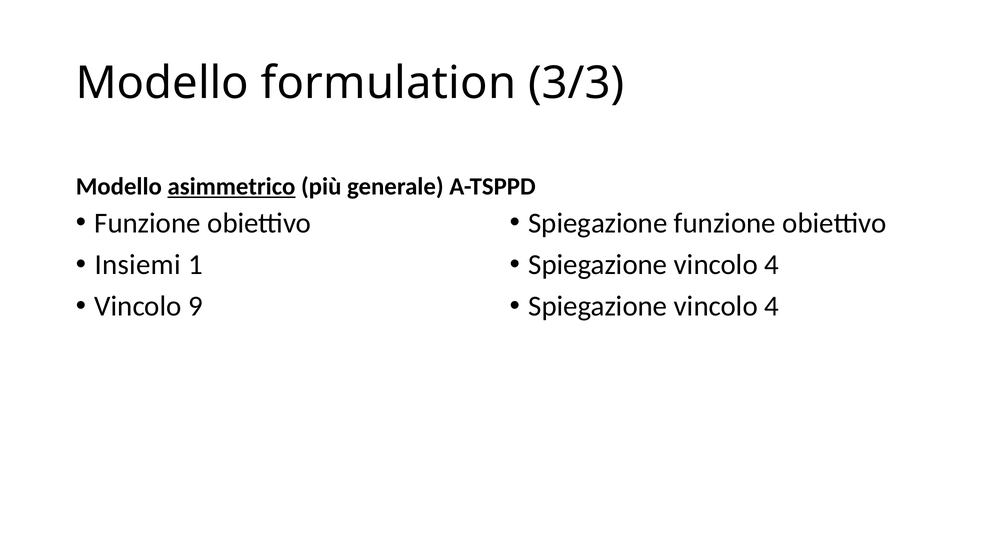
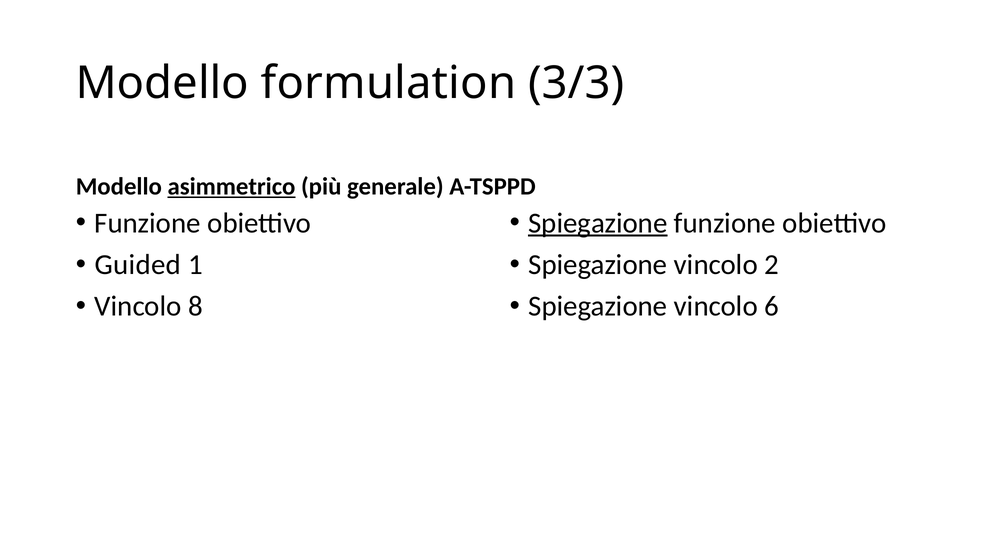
Spiegazione at (598, 223) underline: none -> present
Insiemi: Insiemi -> Guided
4 at (772, 265): 4 -> 2
9: 9 -> 8
4 at (772, 306): 4 -> 6
